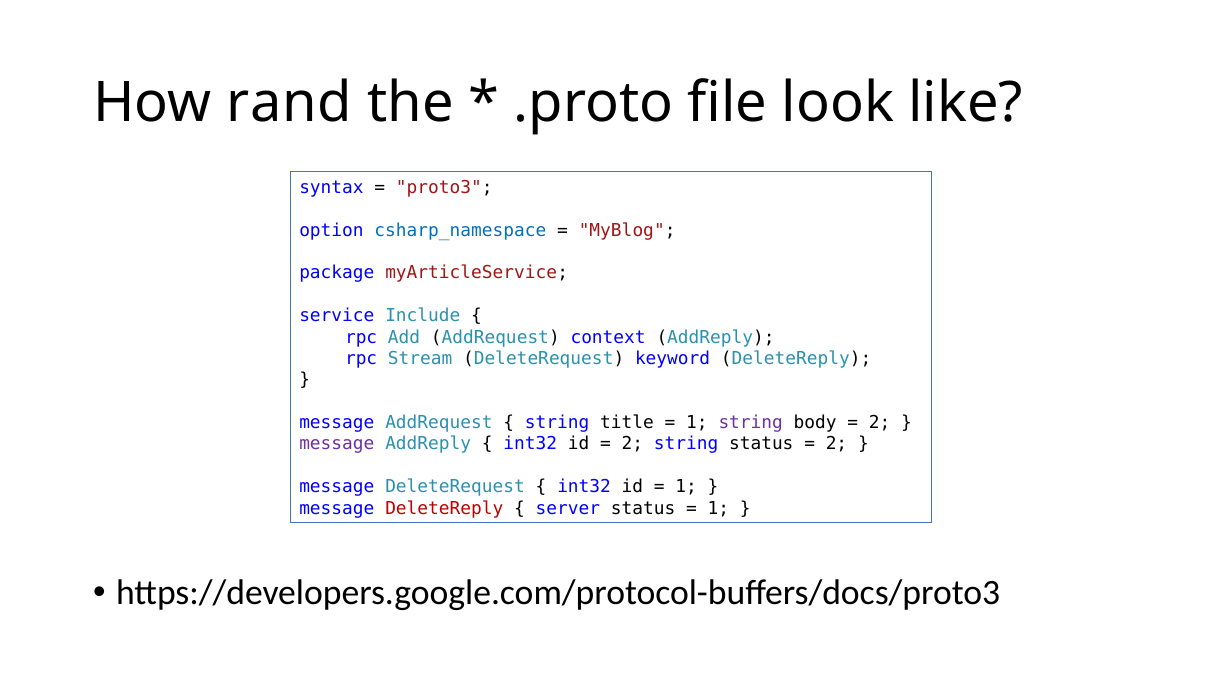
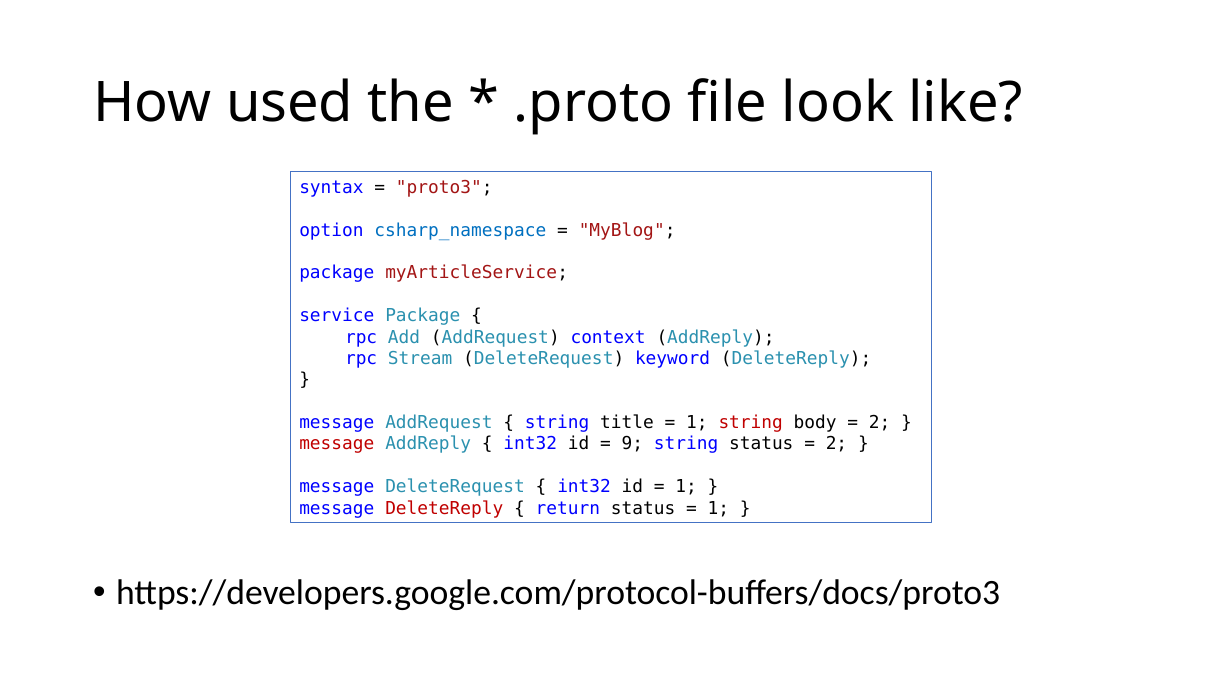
rand: rand -> used
service Include: Include -> Package
string at (751, 423) colour: purple -> red
message at (337, 444) colour: purple -> red
2 at (632, 444): 2 -> 9
server: server -> return
